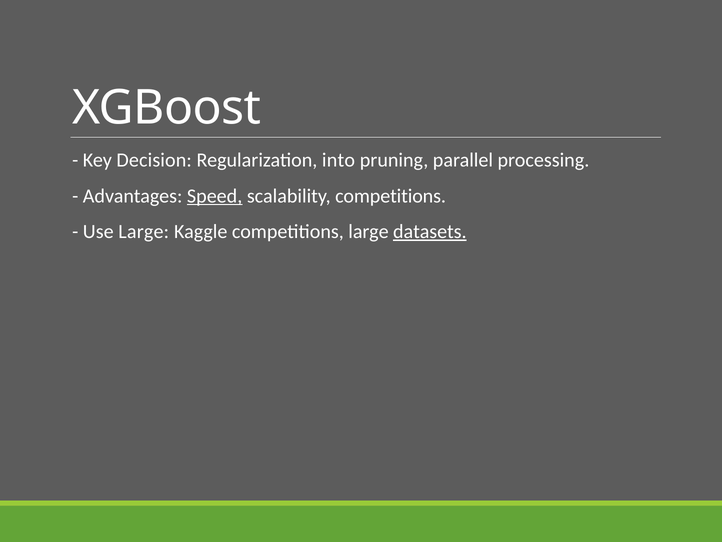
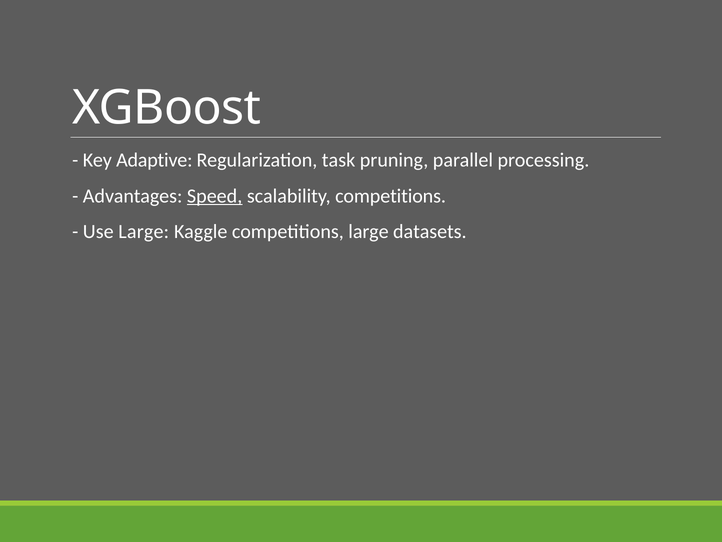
Decision: Decision -> Adaptive
into: into -> task
datasets underline: present -> none
